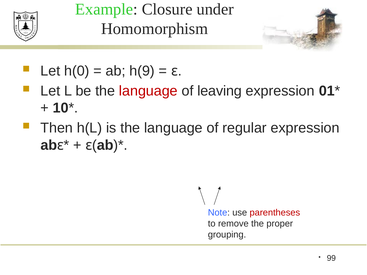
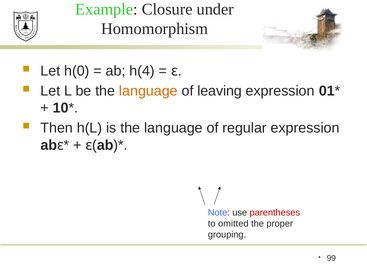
h(9: h(9 -> h(4
language at (148, 91) colour: red -> orange
remove: remove -> omitted
